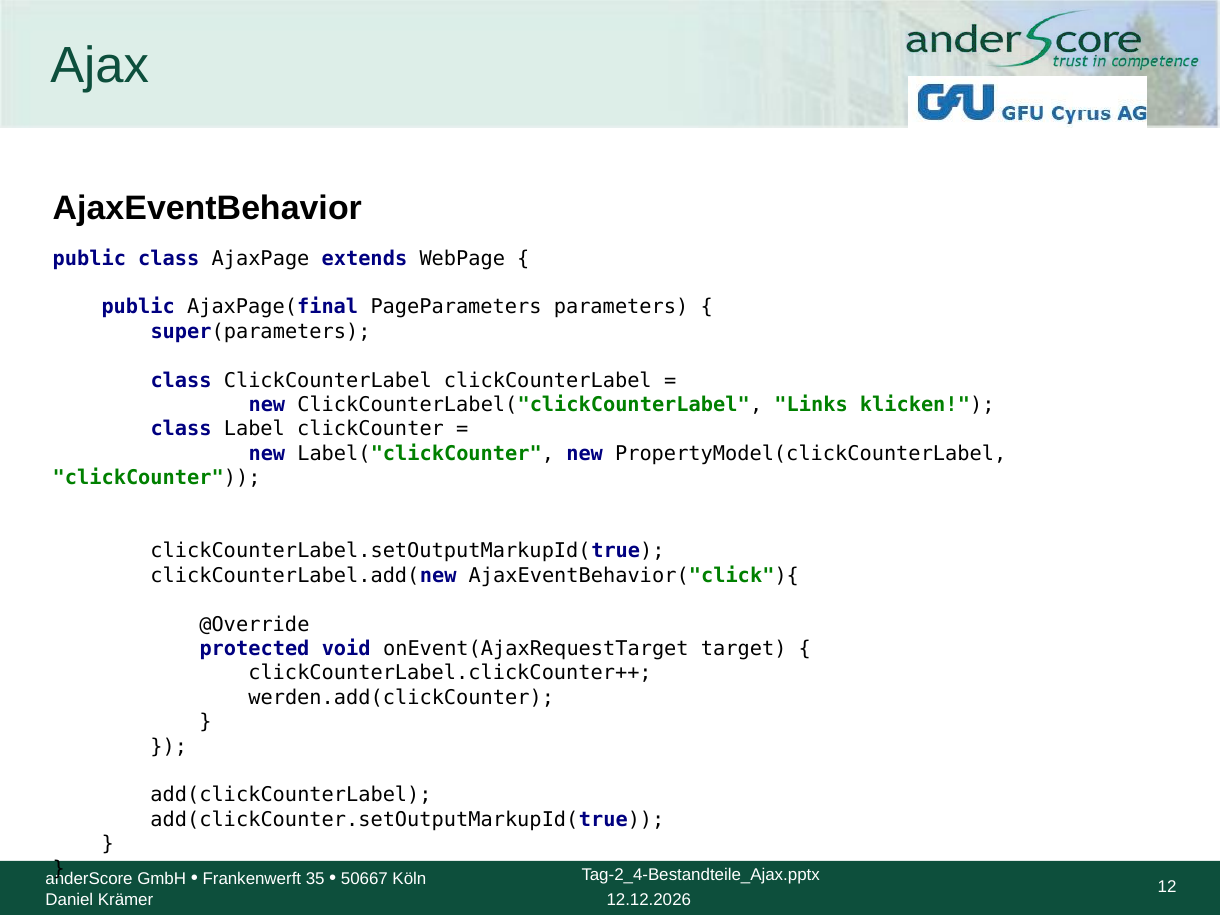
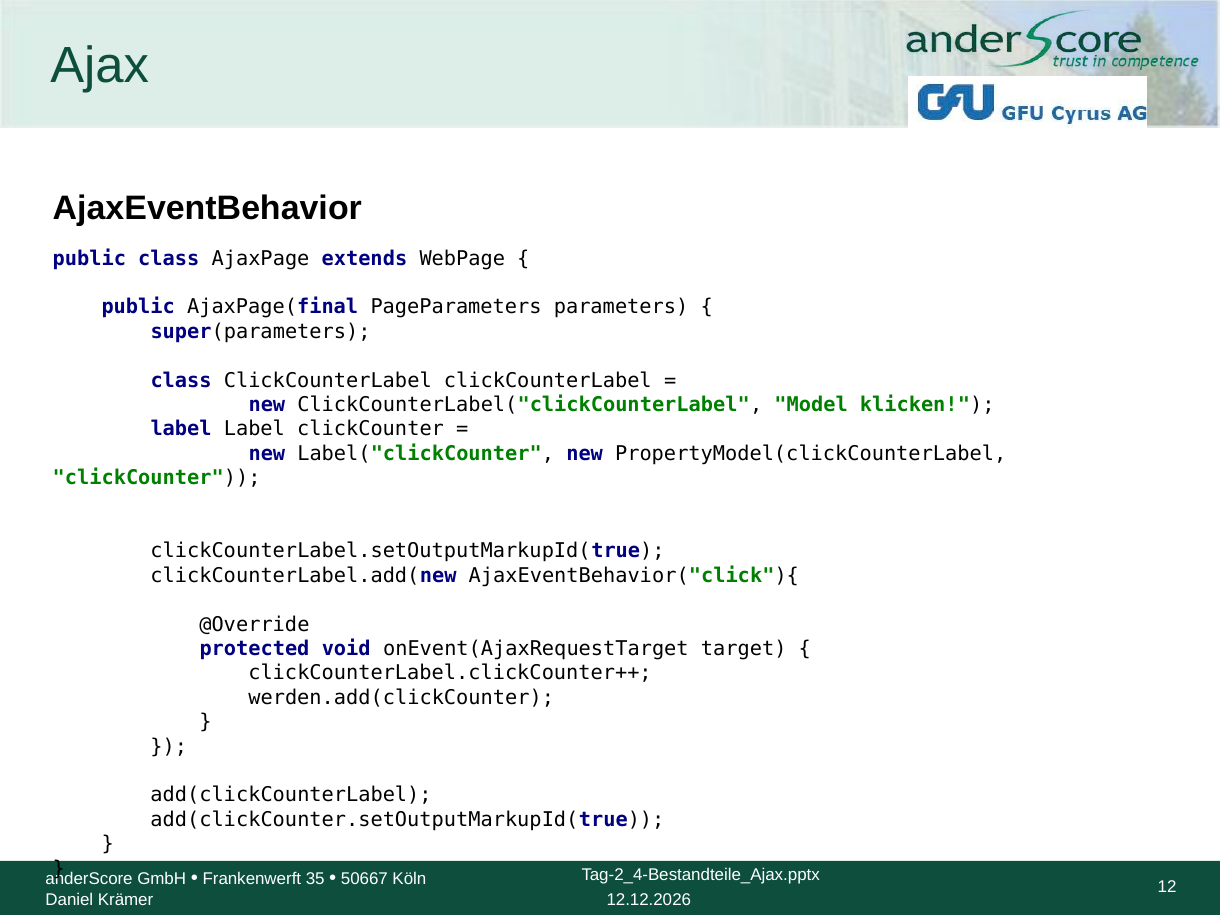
Links: Links -> Model
class at (181, 429): class -> label
